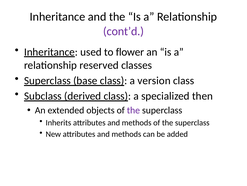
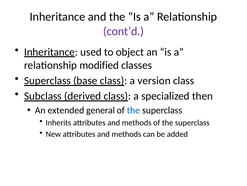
flower: flower -> object
reserved: reserved -> modified
objects: objects -> general
the at (133, 110) colour: purple -> blue
